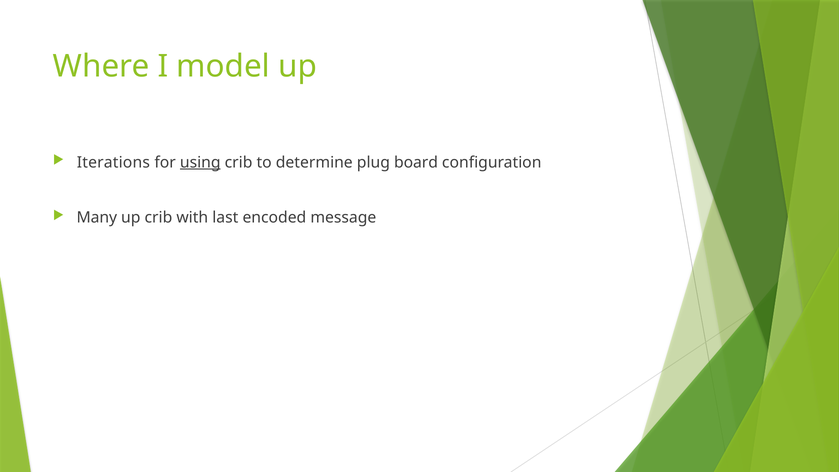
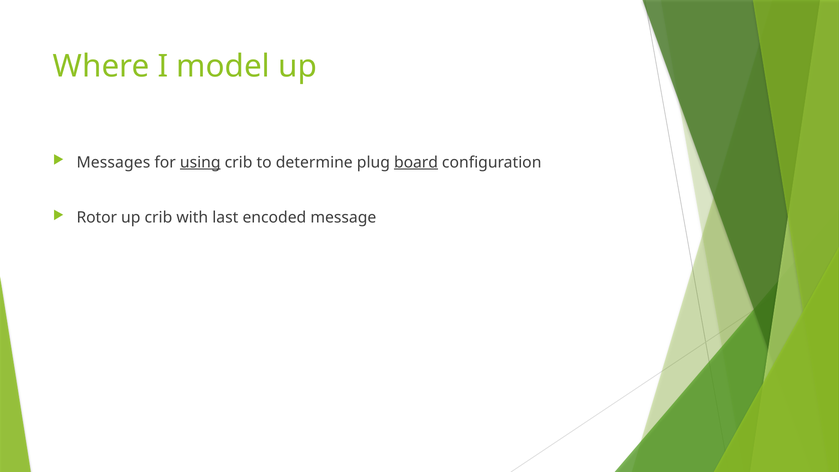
Iterations: Iterations -> Messages
board underline: none -> present
Many: Many -> Rotor
